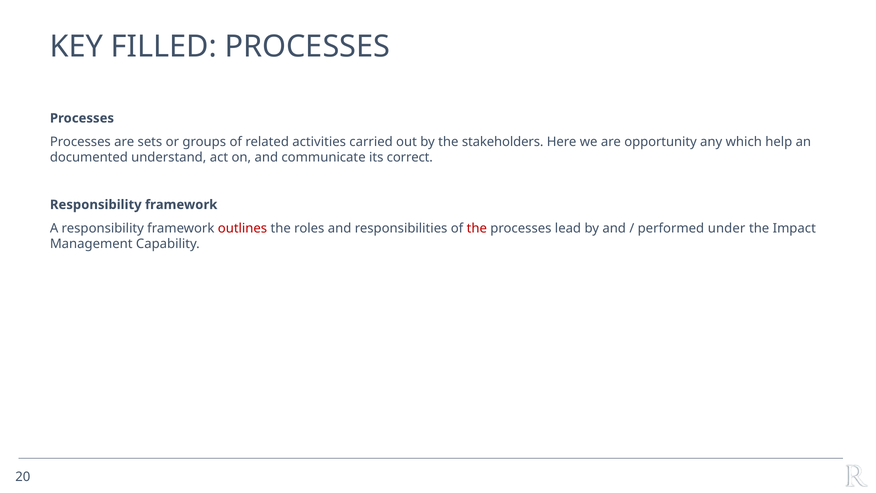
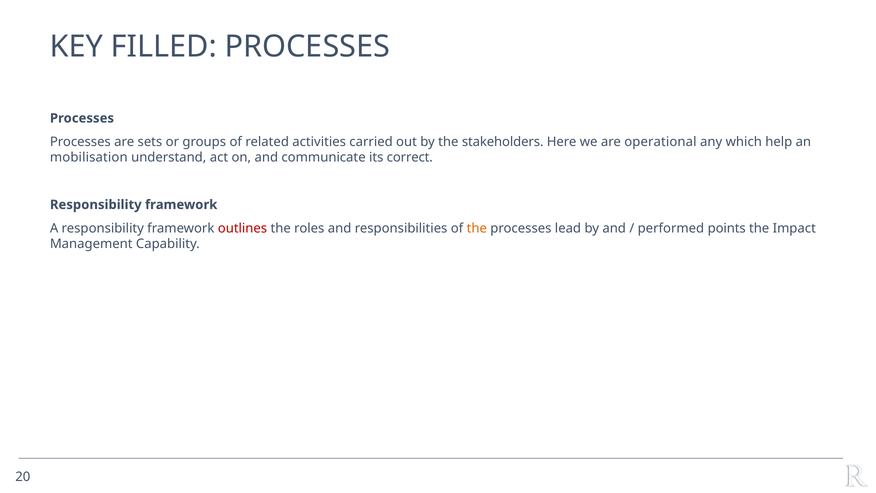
opportunity: opportunity -> operational
documented: documented -> mobilisation
the at (477, 228) colour: red -> orange
under: under -> points
